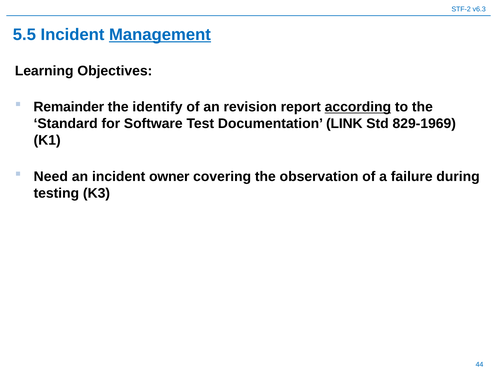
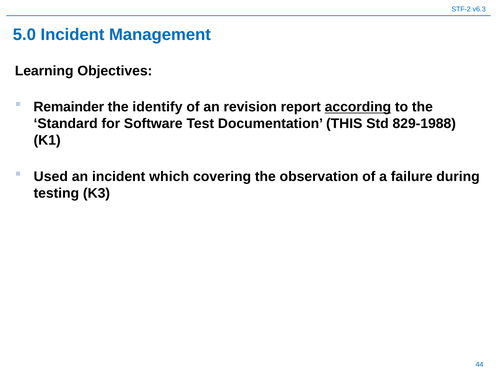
5.5: 5.5 -> 5.0
Management underline: present -> none
LINK: LINK -> THIS
829-1969: 829-1969 -> 829-1988
Need: Need -> Used
owner: owner -> which
